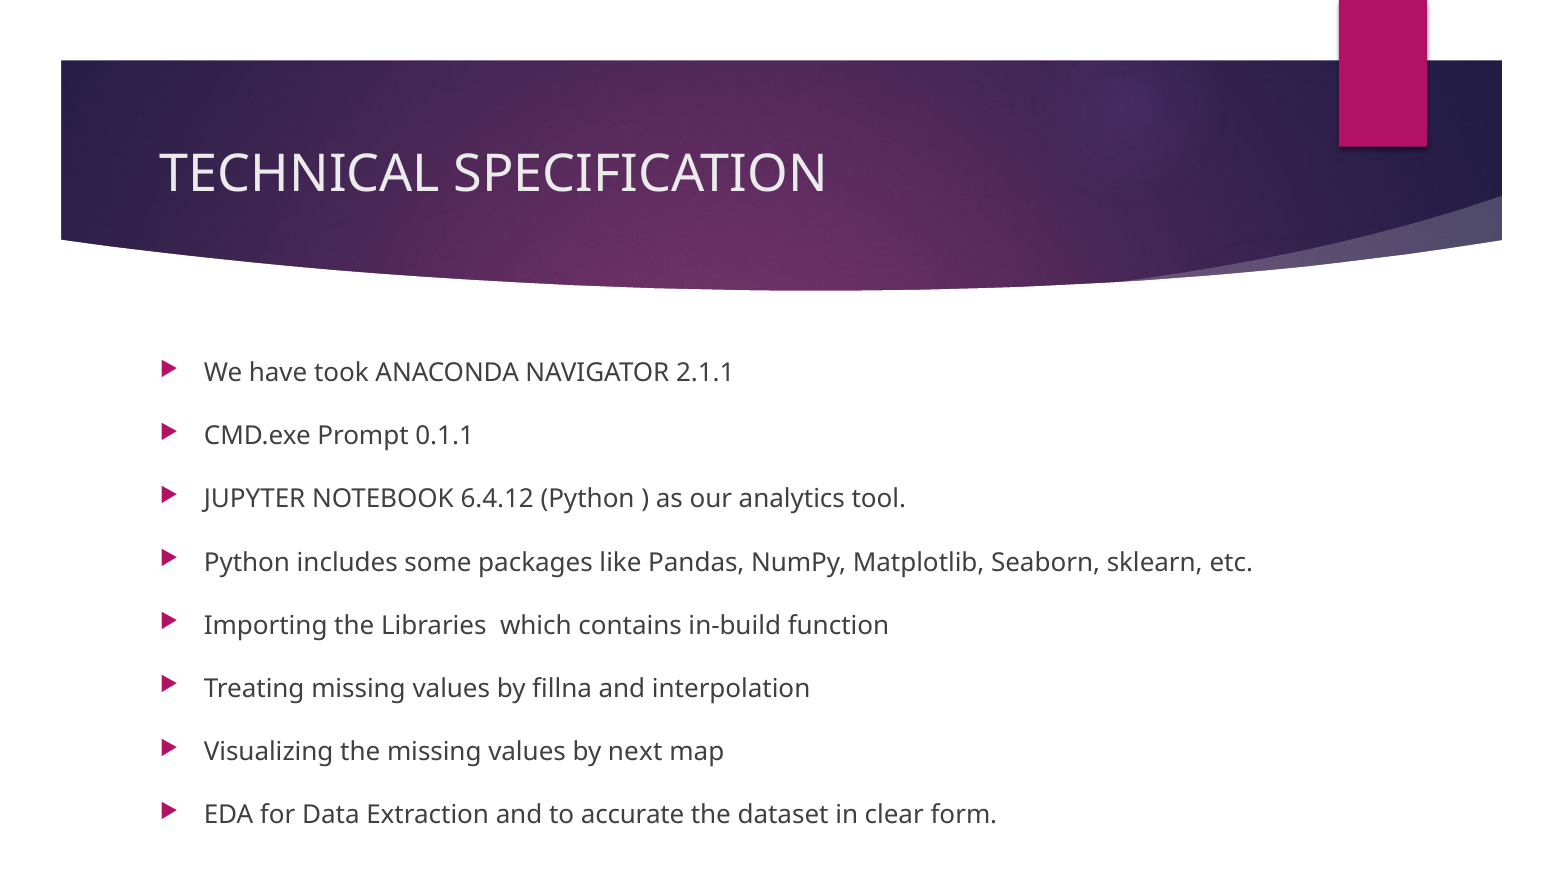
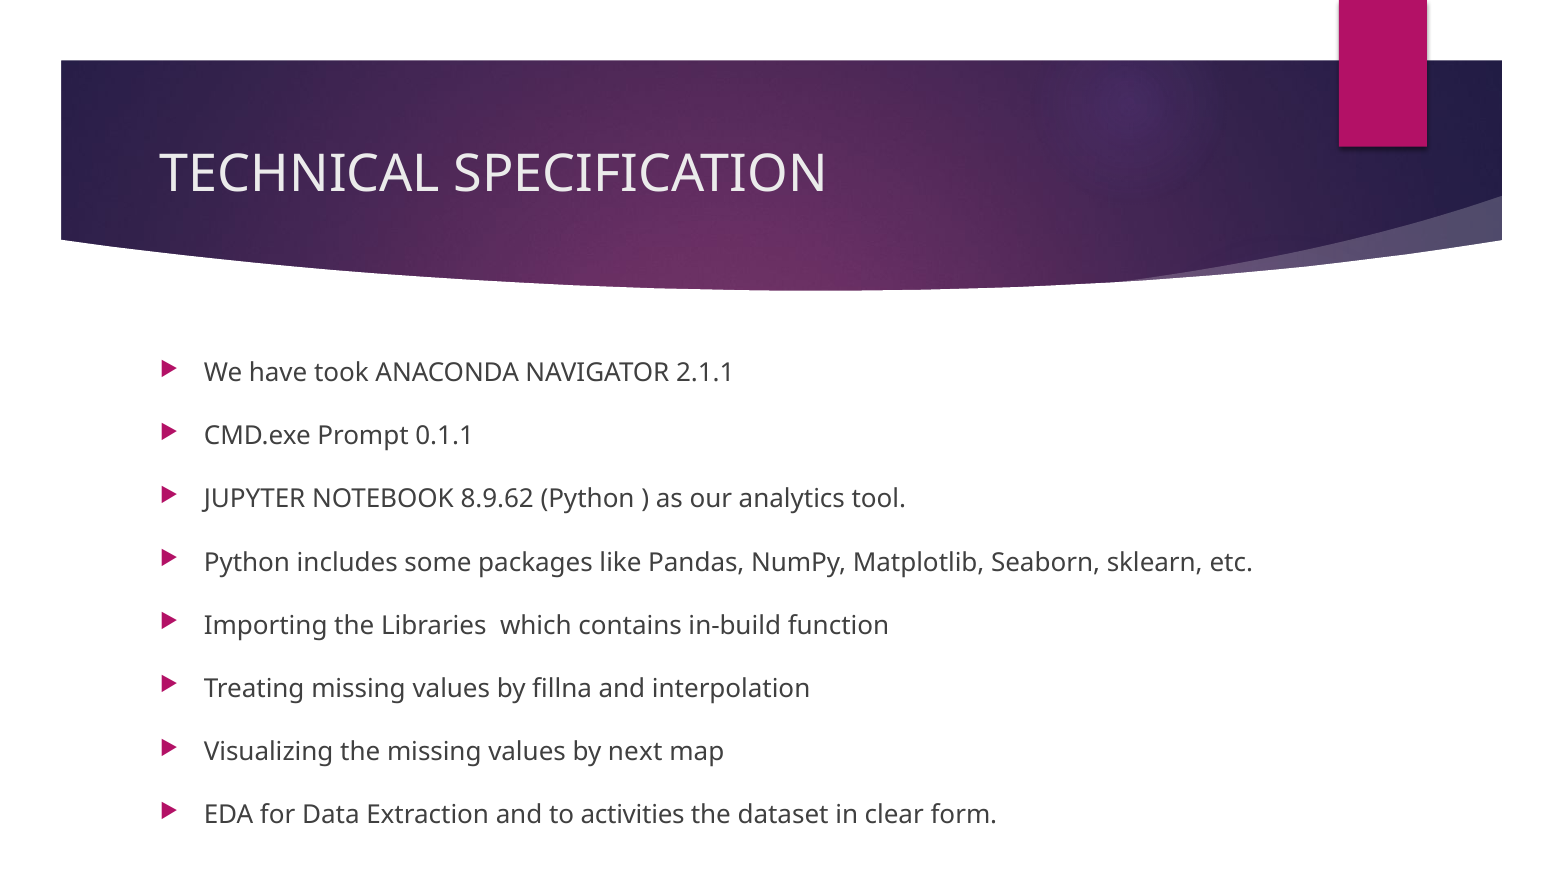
6.4.12: 6.4.12 -> 8.9.62
accurate: accurate -> activities
